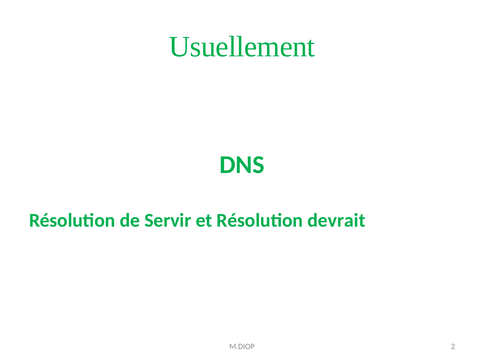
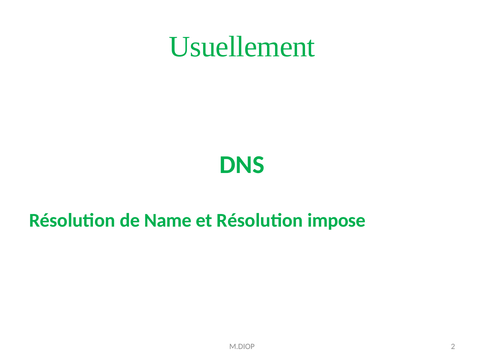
Servir: Servir -> Name
devrait: devrait -> impose
